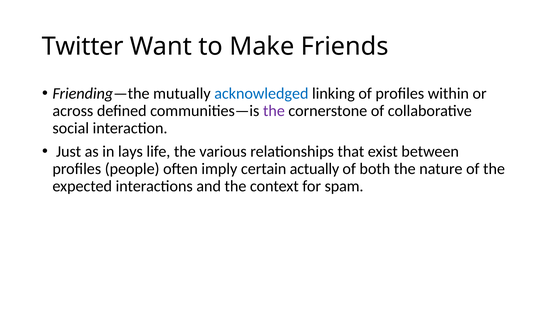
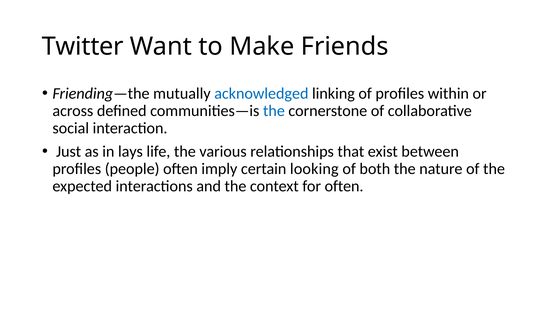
the at (274, 111) colour: purple -> blue
actually: actually -> looking
for spam: spam -> often
